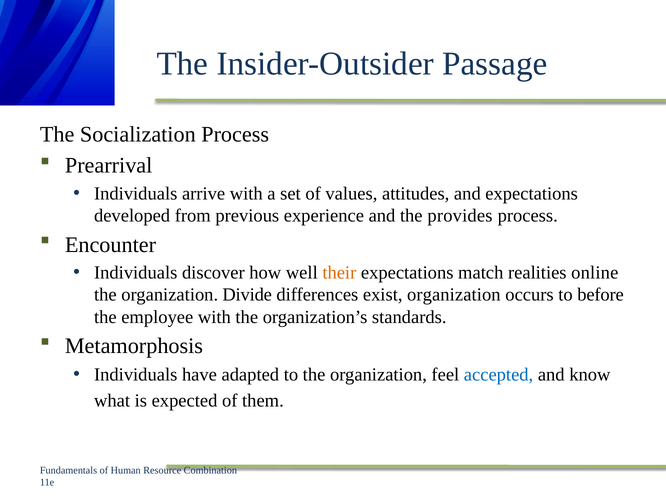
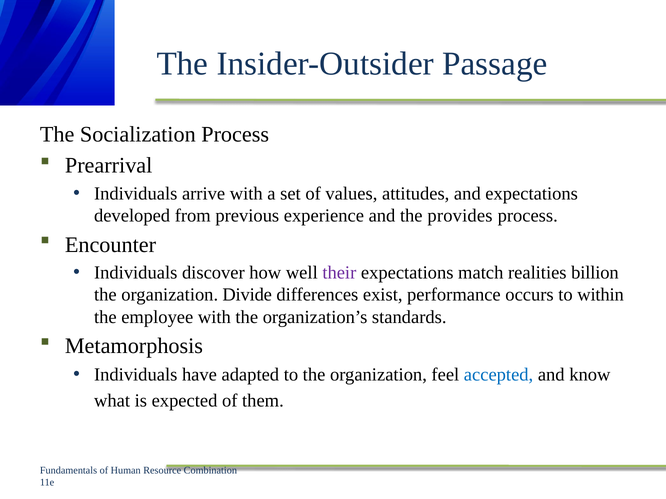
their colour: orange -> purple
online: online -> billion
exist organization: organization -> performance
before: before -> within
